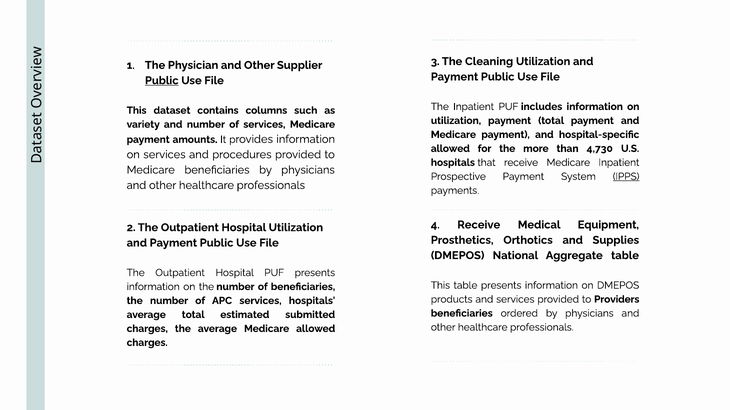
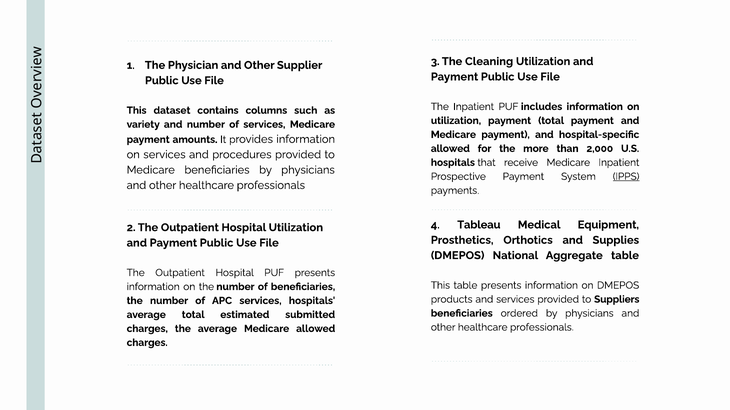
Public at (162, 81) underline: present -> none
4,730: 4,730 -> 2,000
4 Receive: Receive -> Tableau
Providers: Providers -> Suppliers
